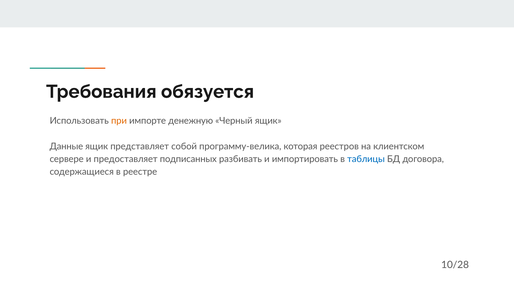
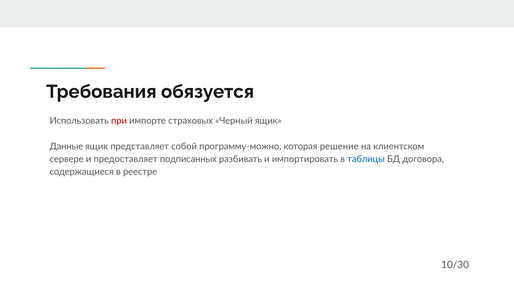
при colour: orange -> red
денежную: денежную -> страховых
программу-велика: программу-велика -> программу-можно
реестров: реестров -> решение
10/28: 10/28 -> 10/30
